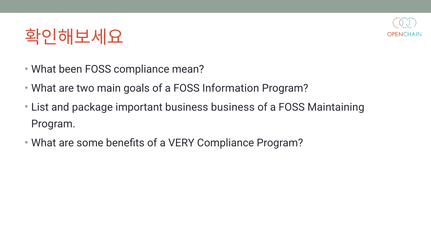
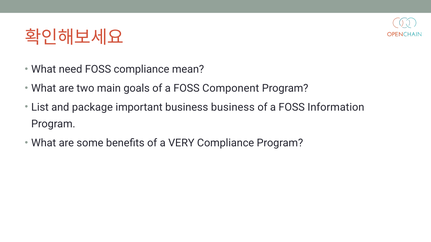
been: been -> need
Information: Information -> Component
Maintaining: Maintaining -> Information
